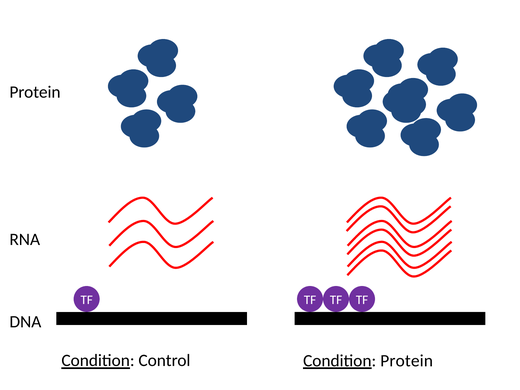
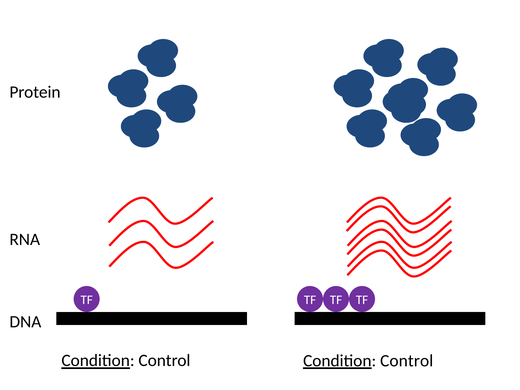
Control Condition Protein: Protein -> Control
